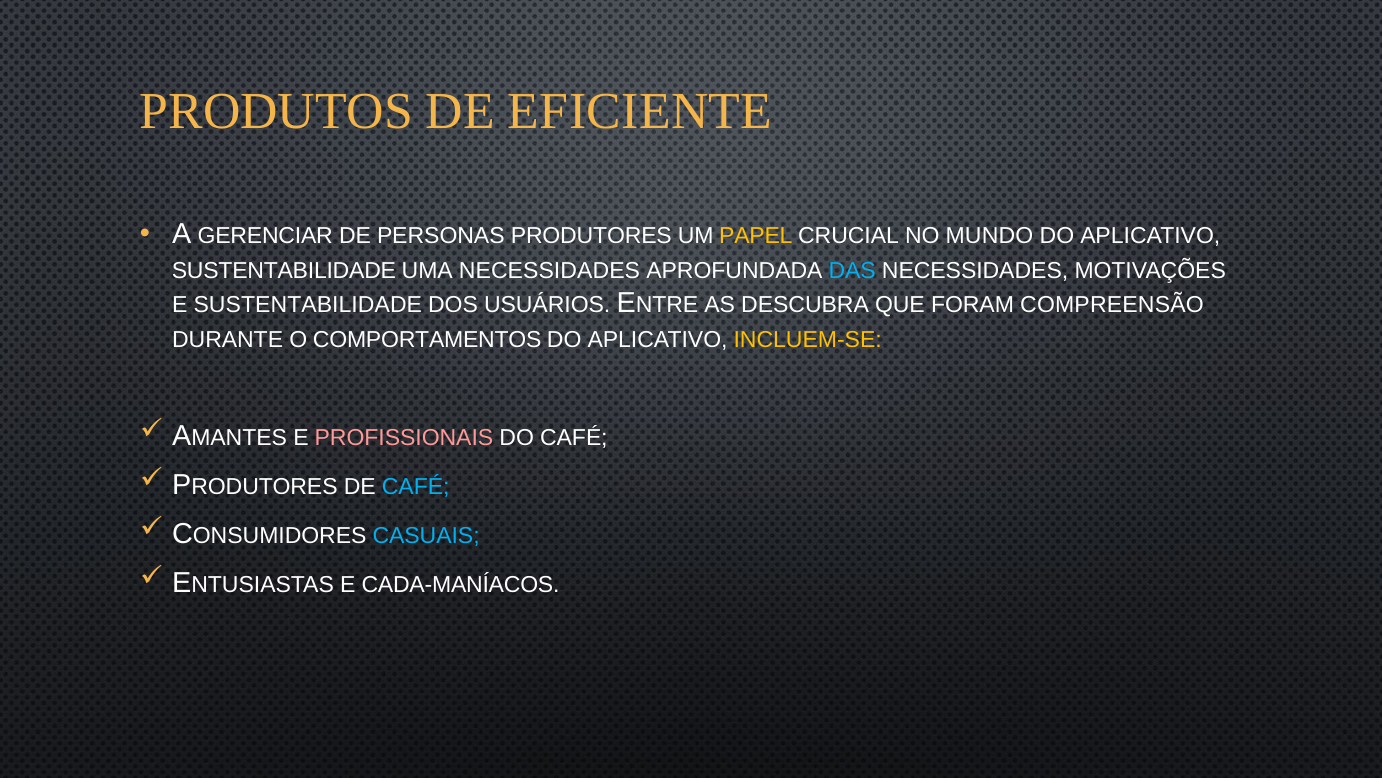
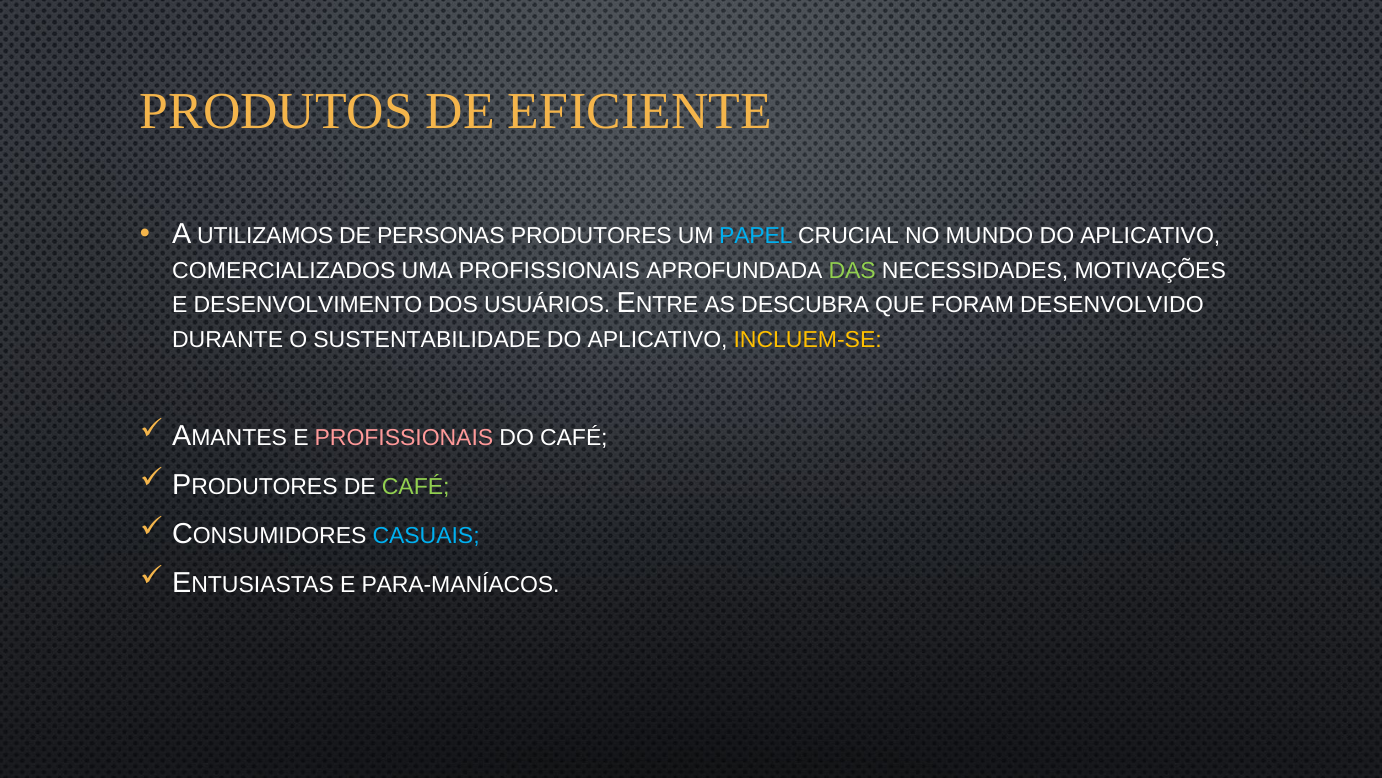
GERENCIAR: GERENCIAR -> UTILIZAMOS
PAPEL colour: yellow -> light blue
SUSTENTABILIDADE at (284, 270): SUSTENTABILIDADE -> COMERCIALIZADOS
UMA NECESSIDADES: NECESSIDADES -> PROFISSIONAIS
DAS colour: light blue -> light green
E SUSTENTABILIDADE: SUSTENTABILIDADE -> DESENVOLVIMENTO
COMPREENSÃO: COMPREENSÃO -> DESENVOLVIDO
COMPORTAMENTOS: COMPORTAMENTOS -> SUSTENTABILIDADE
CAFÉ at (416, 487) colour: light blue -> light green
CADA-MANÍACOS: CADA-MANÍACOS -> PARA-MANÍACOS
